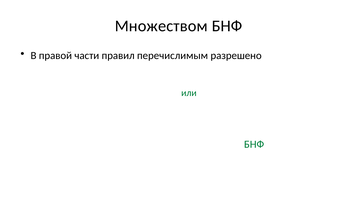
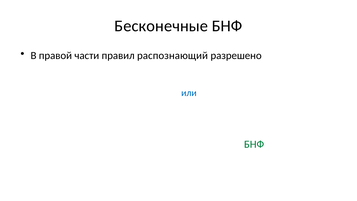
Множеством: Множеством -> Бесконечные
перечислимым: перечислимым -> распознающий
или at (189, 93) colour: green -> blue
